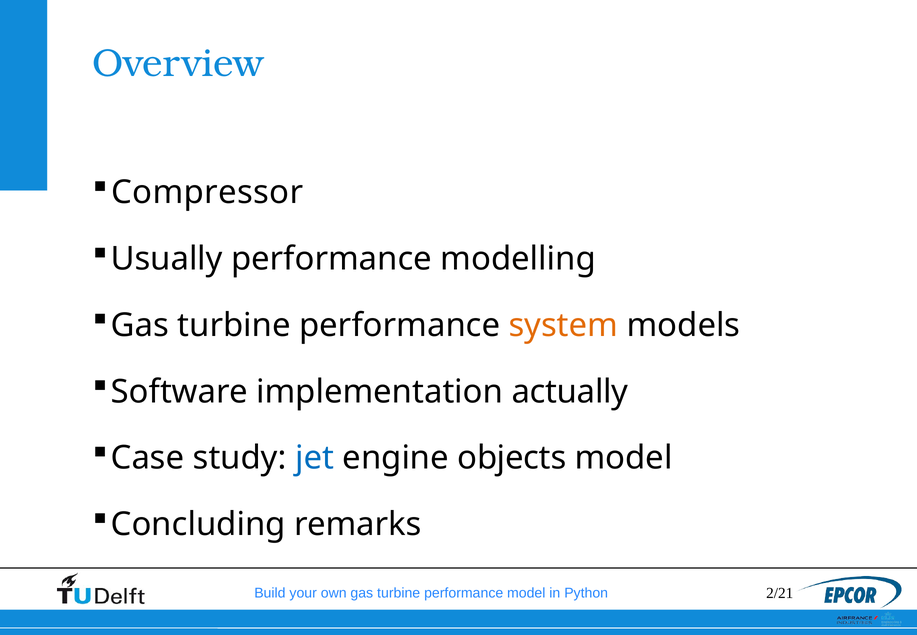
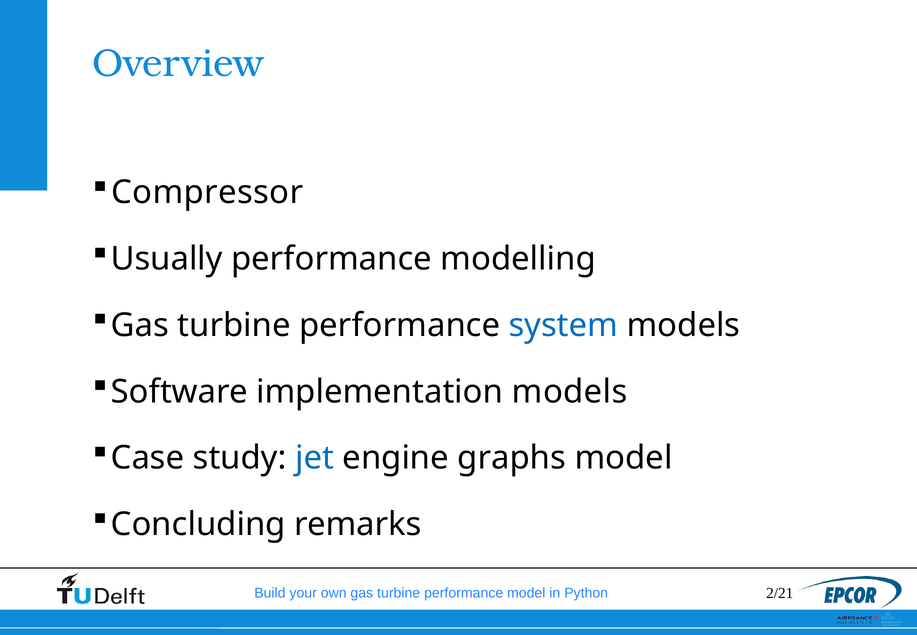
system colour: orange -> blue
implementation actually: actually -> models
objects: objects -> graphs
